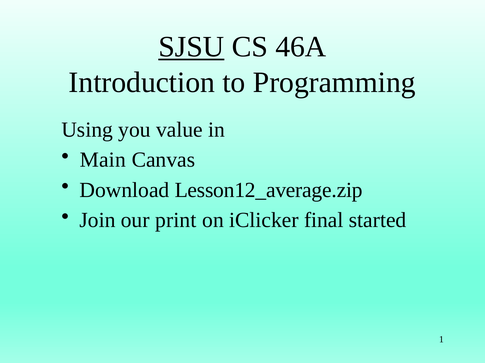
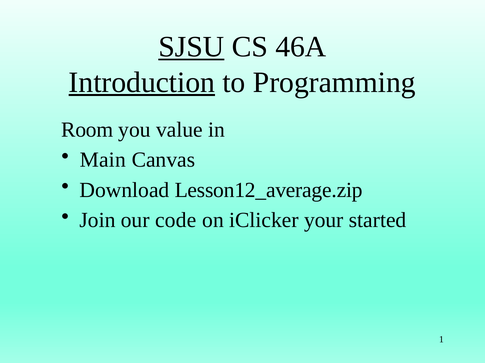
Introduction underline: none -> present
Using: Using -> Room
print: print -> code
final: final -> your
